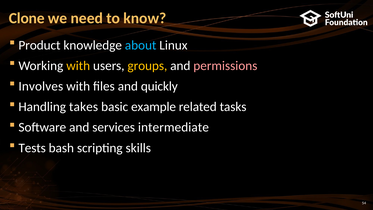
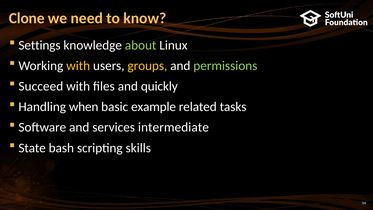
Product: Product -> Settings
about colour: light blue -> light green
permissions colour: pink -> light green
Involves: Involves -> Succeed
takes: takes -> when
Tests: Tests -> State
